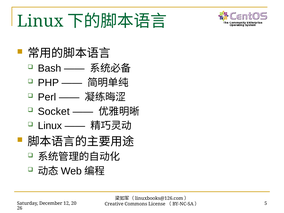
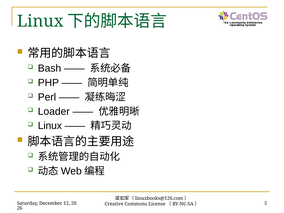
Socket: Socket -> Loader
